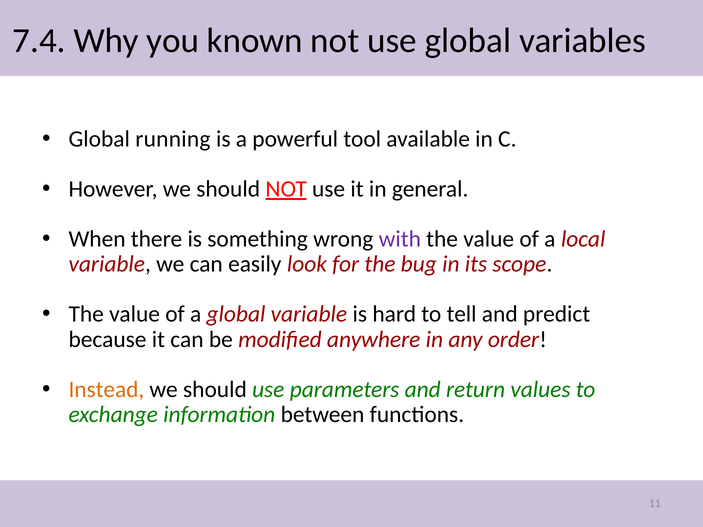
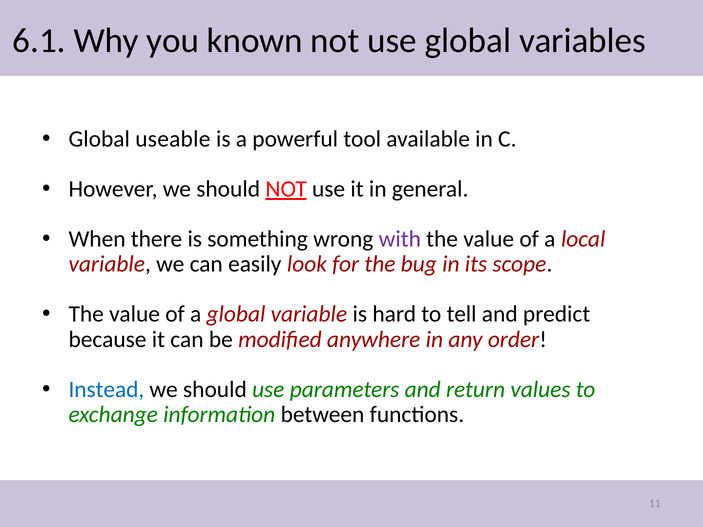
7.4: 7.4 -> 6.1
running: running -> useable
Instead colour: orange -> blue
